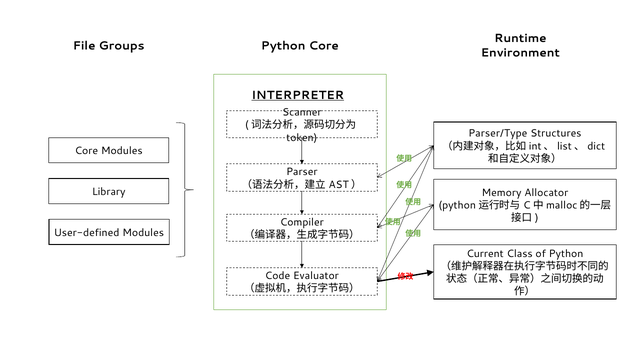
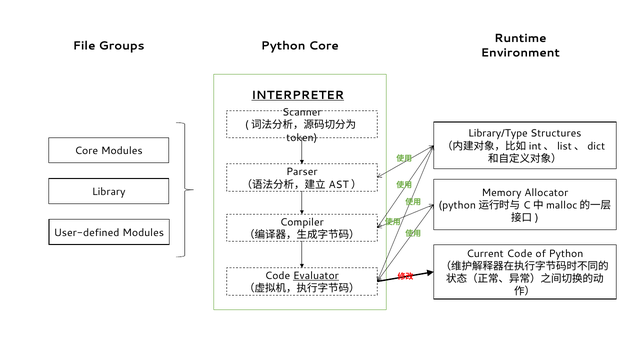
Parser/Type: Parser/Type -> Library/Type
Current Class: Class -> Code
Evaluator underline: none -> present
